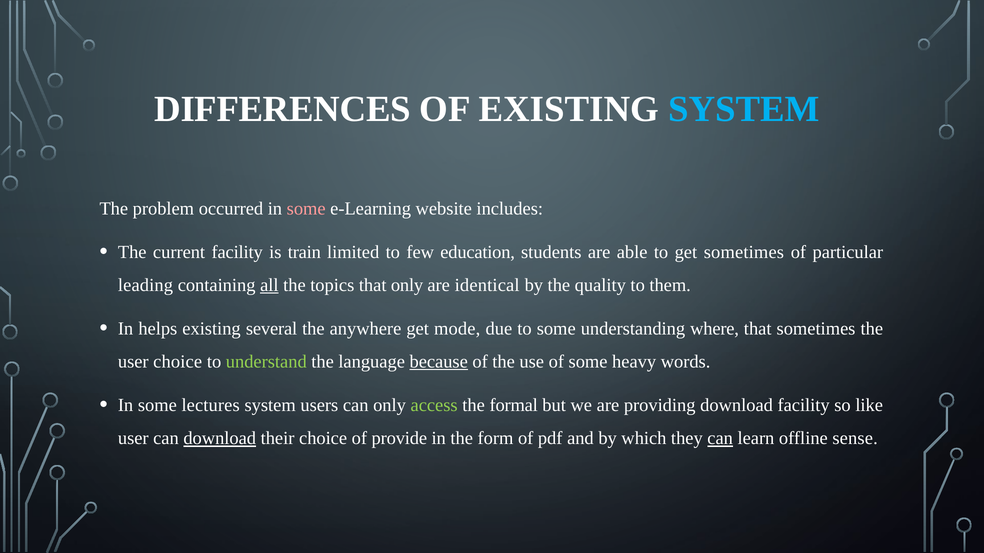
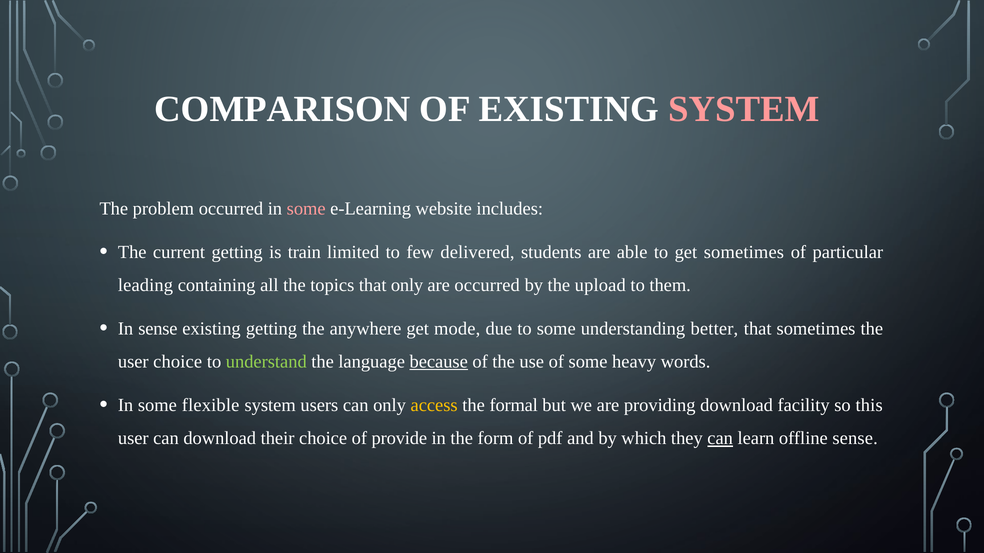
DIFFERENCES: DIFFERENCES -> COMPARISON
SYSTEM at (744, 109) colour: light blue -> pink
current facility: facility -> getting
education: education -> delivered
all underline: present -> none
are identical: identical -> occurred
quality: quality -> upload
In helps: helps -> sense
existing several: several -> getting
where: where -> better
lectures: lectures -> flexible
access colour: light green -> yellow
like: like -> this
download at (220, 439) underline: present -> none
